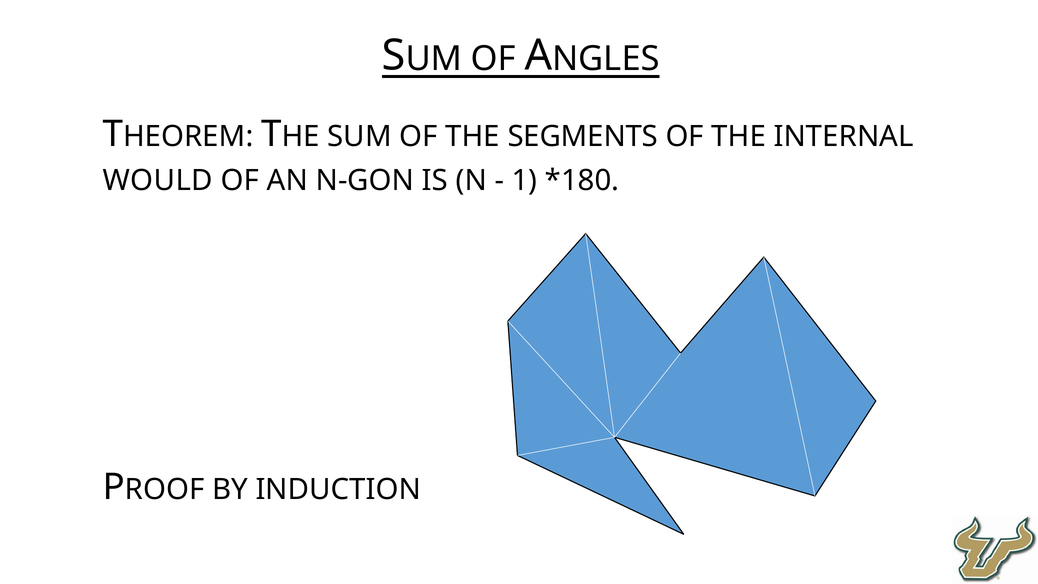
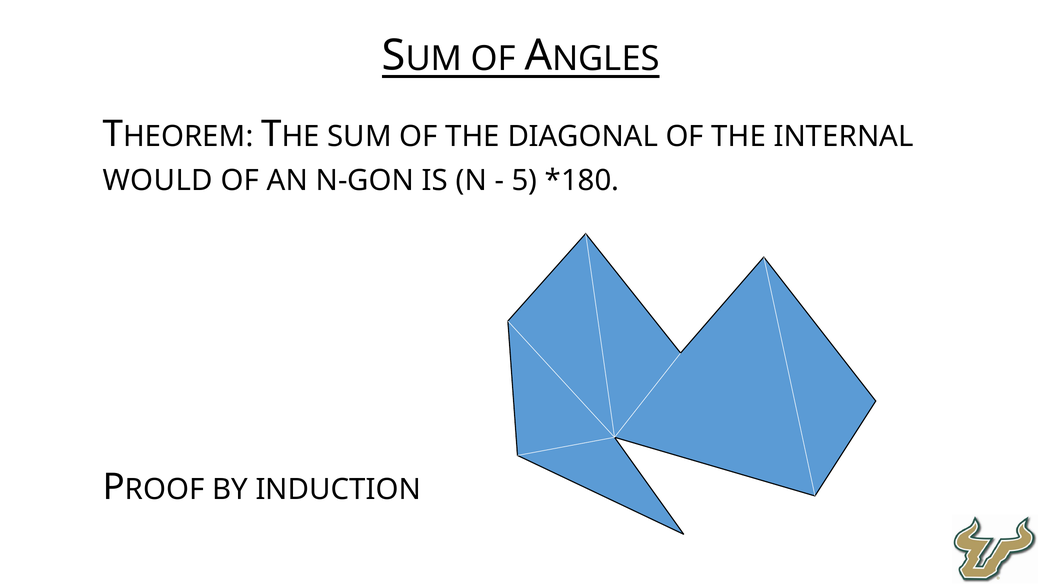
SEGMENTS: SEGMENTS -> DIAGONAL
1: 1 -> 5
